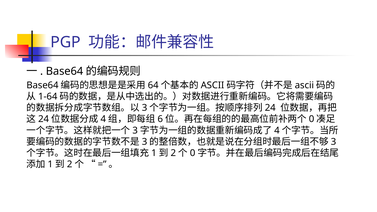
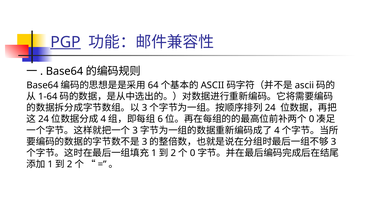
PGP underline: none -> present
